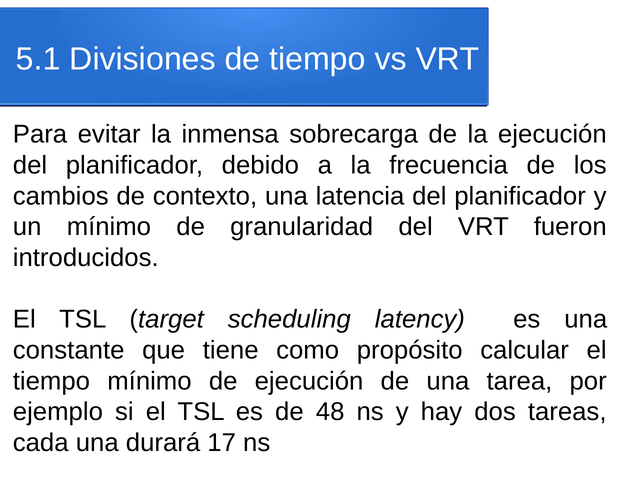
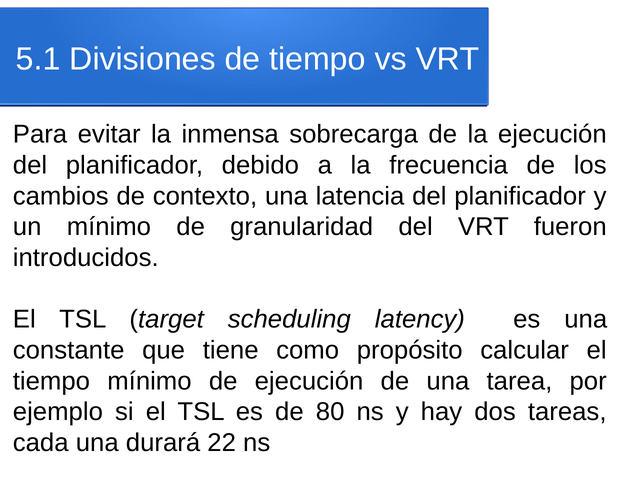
48: 48 -> 80
17: 17 -> 22
